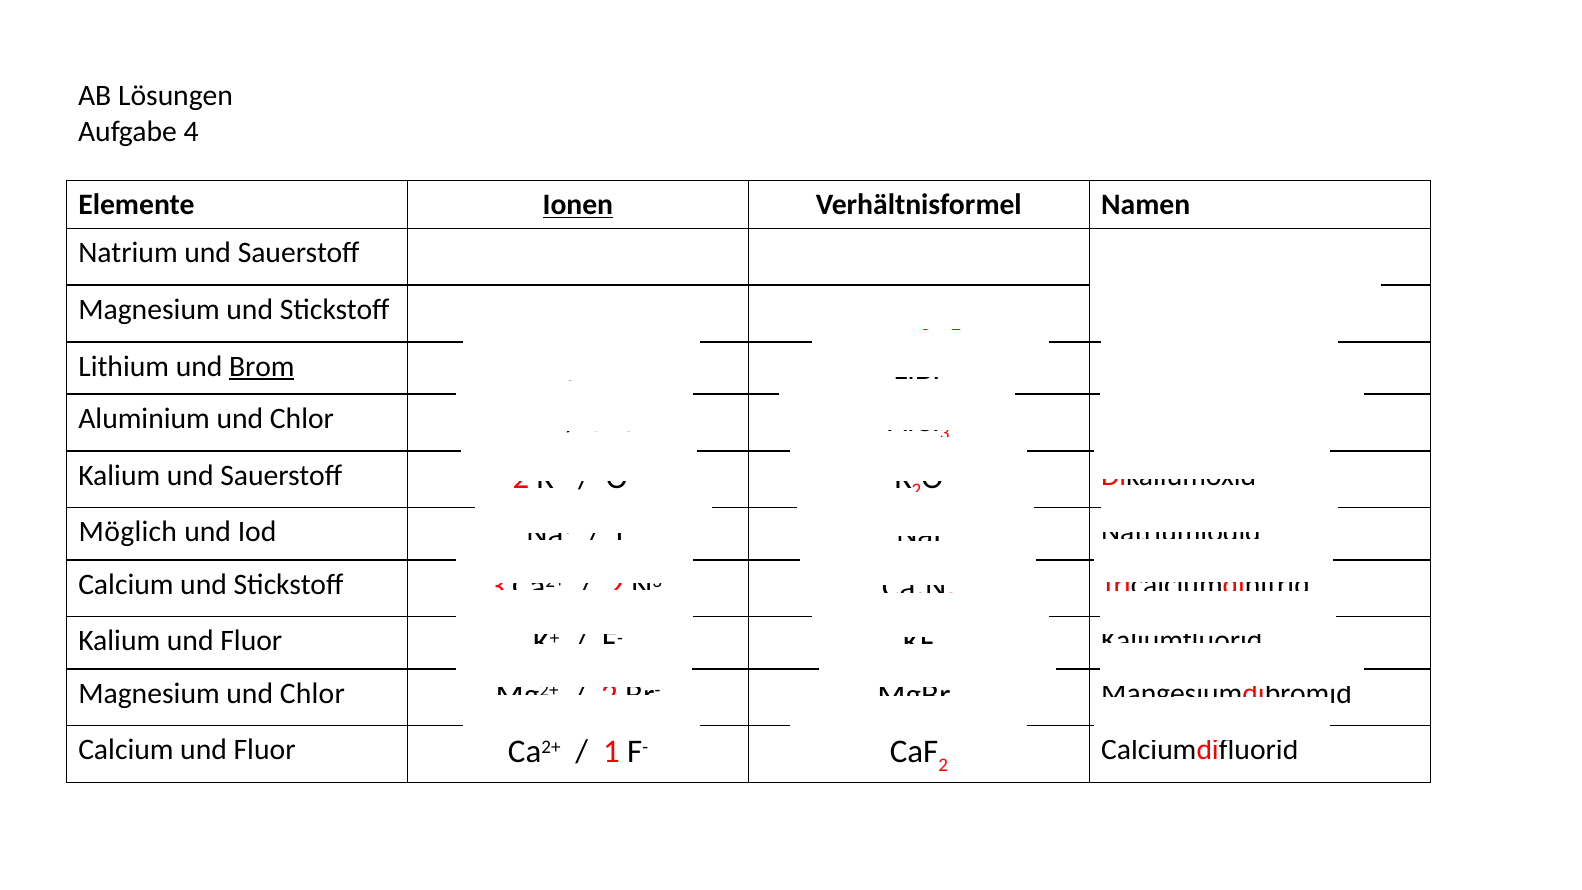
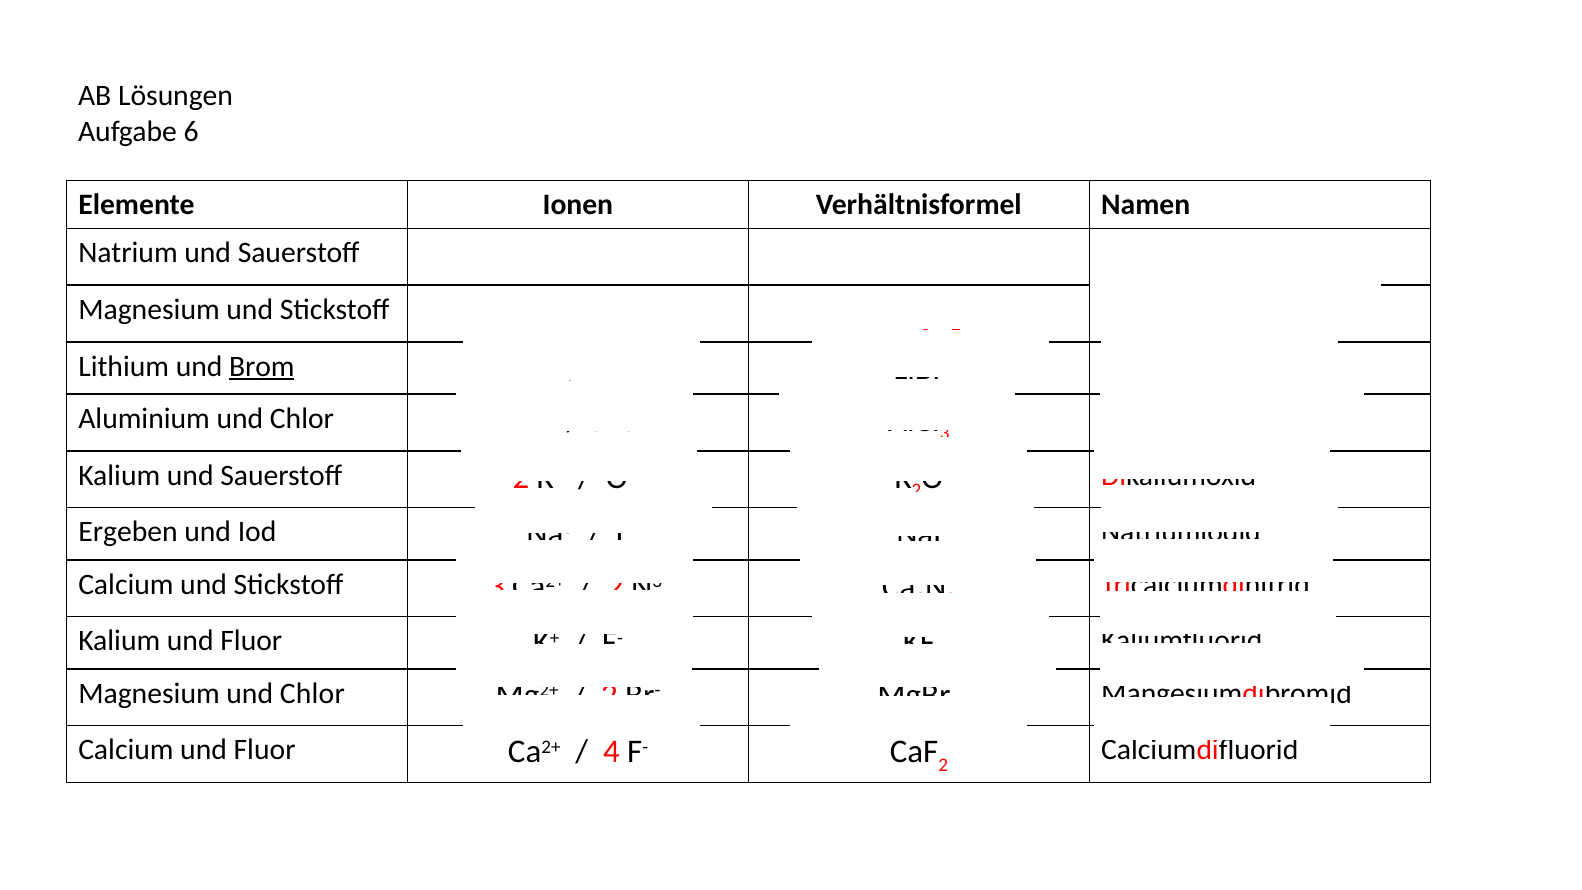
4: 4 -> 6
Ionen underline: present -> none
Möglich: Möglich -> Ergeben
1: 1 -> 4
